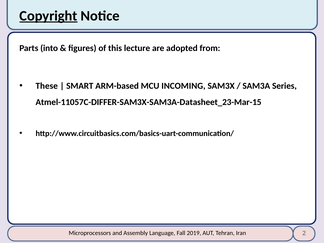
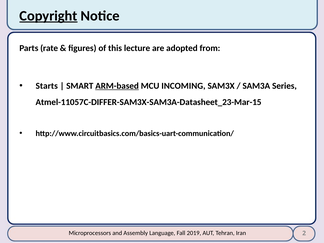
into: into -> rate
These: These -> Starts
ARM-based underline: none -> present
